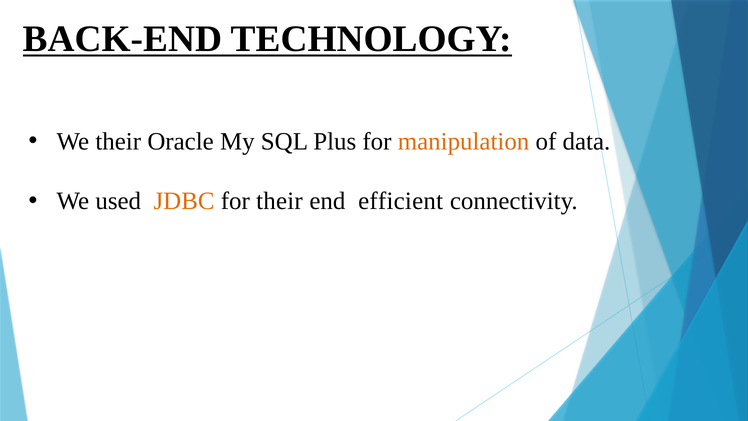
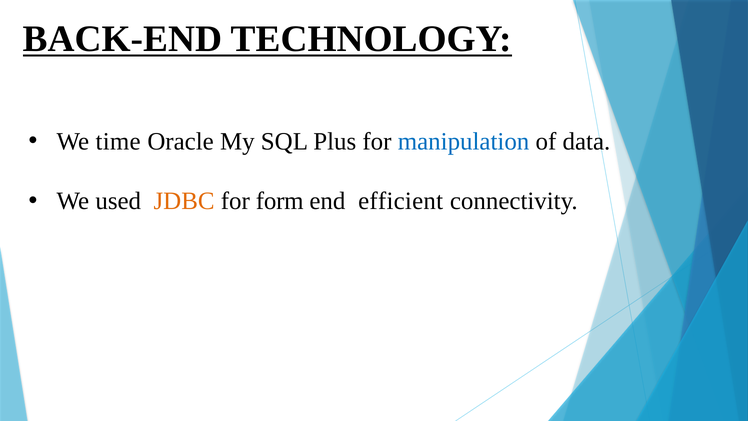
We their: their -> time
manipulation colour: orange -> blue
for their: their -> form
